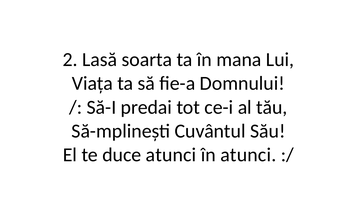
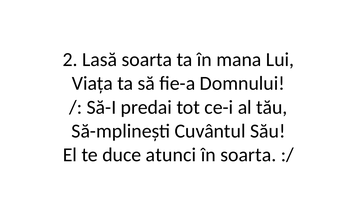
în atunci: atunci -> soarta
